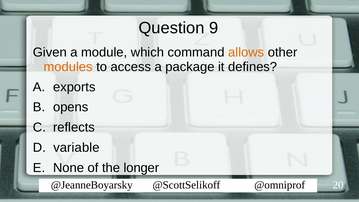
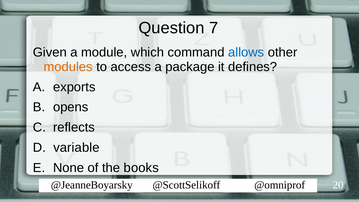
9: 9 -> 7
allows colour: orange -> blue
longer: longer -> books
